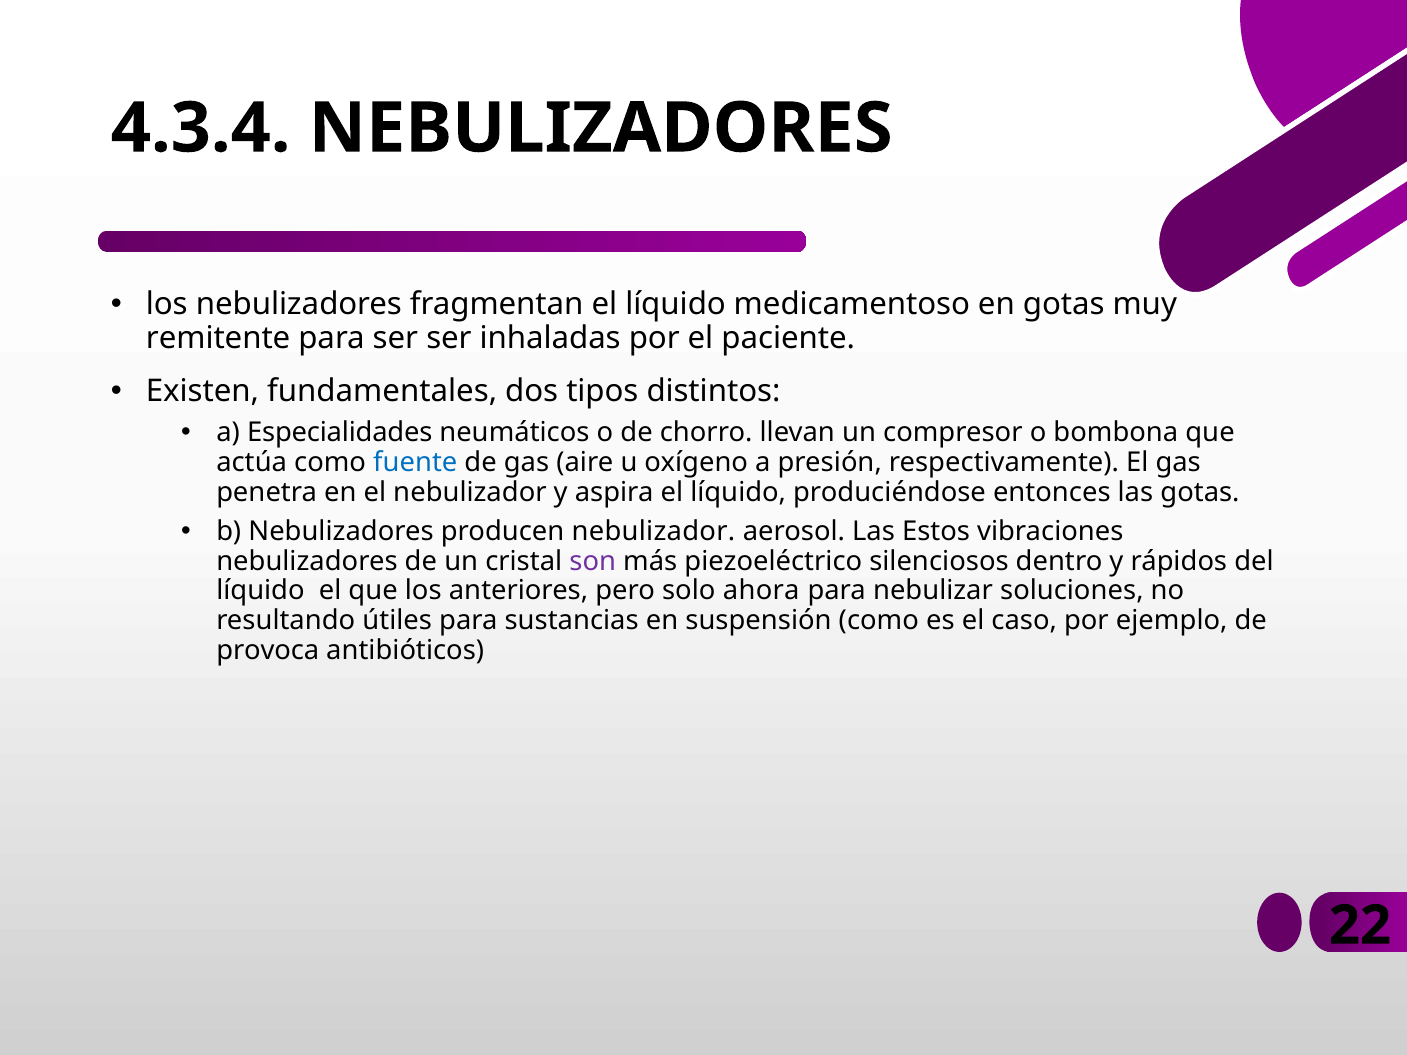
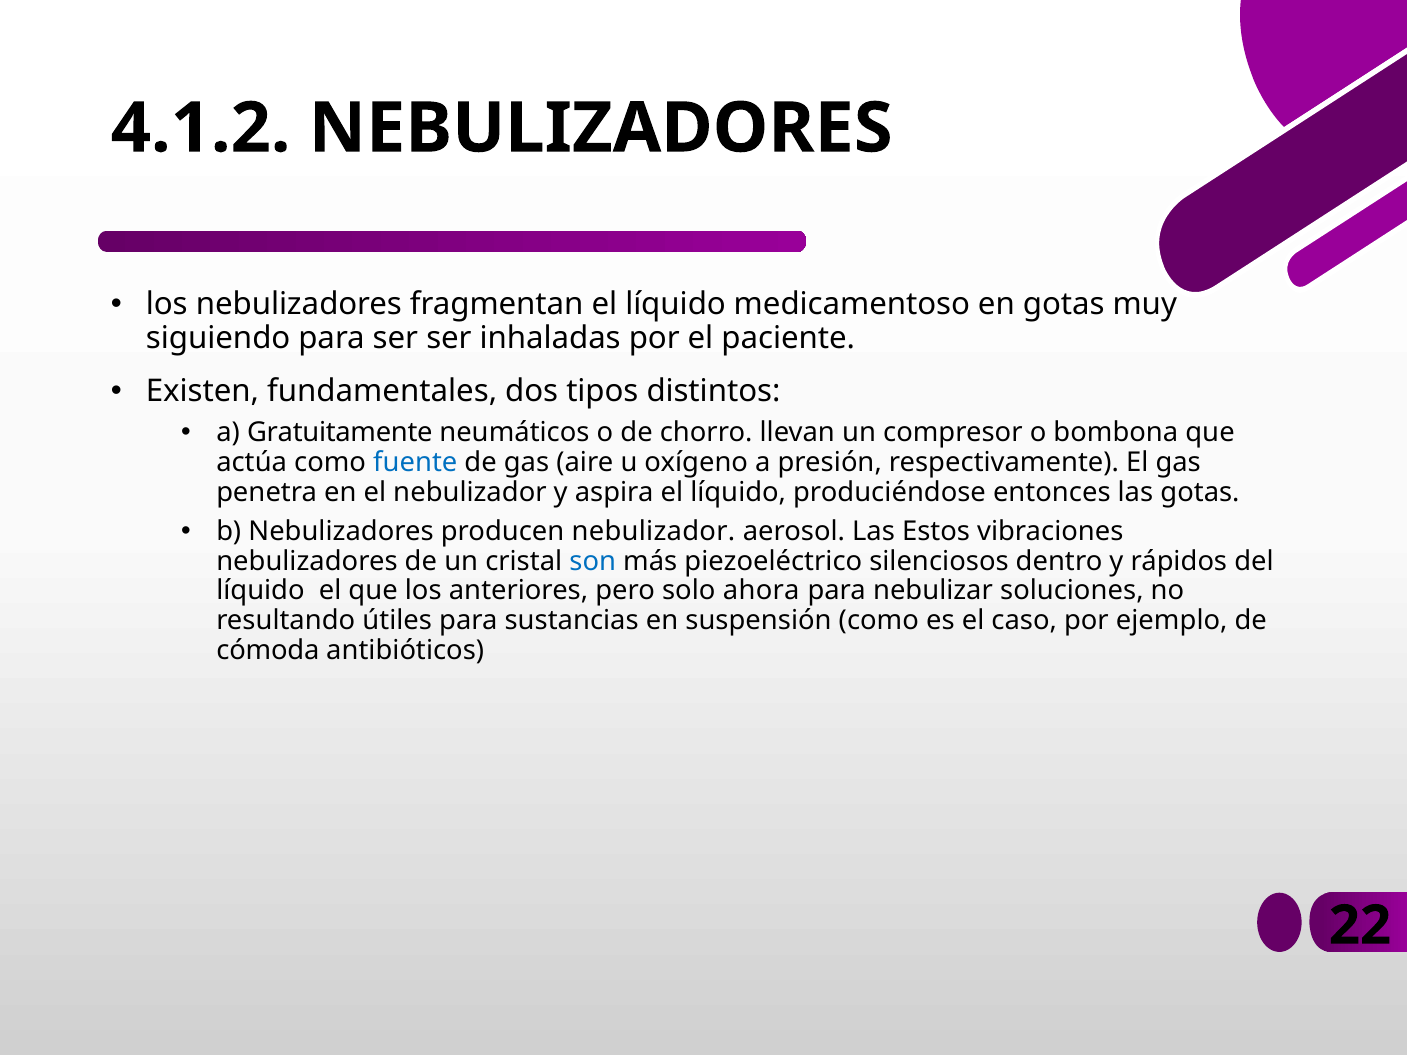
4.3.4: 4.3.4 -> 4.1.2
remitente: remitente -> siguiendo
Especialidades: Especialidades -> Gratuitamente
son colour: purple -> blue
provoca: provoca -> cómoda
